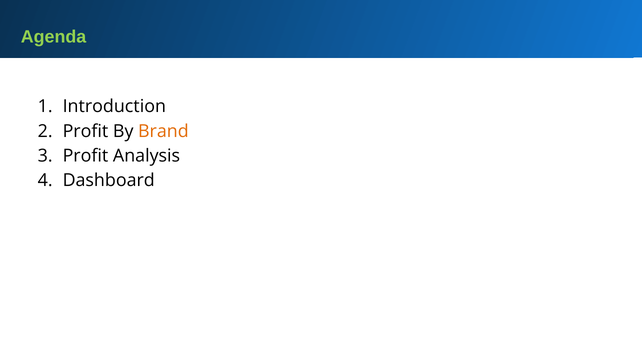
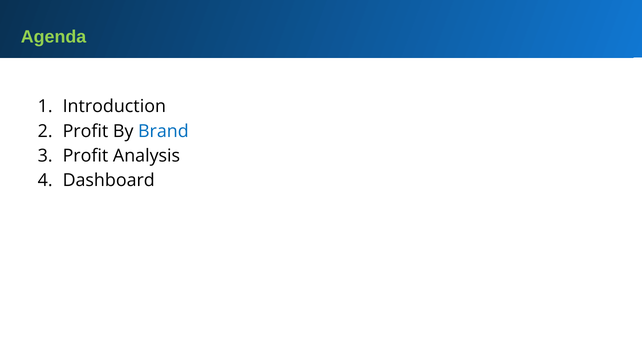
Brand colour: orange -> blue
